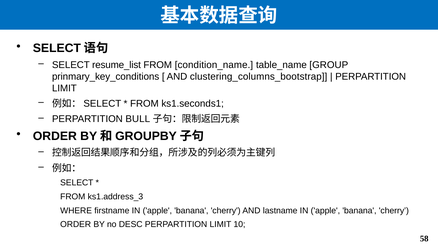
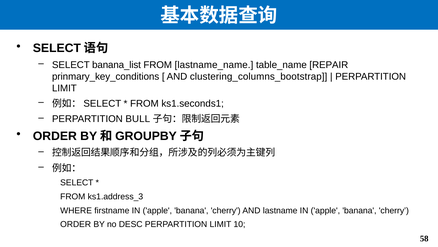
resume_list: resume_list -> banana_list
condition_name: condition_name -> lastname_name
GROUP: GROUP -> REPAIR
